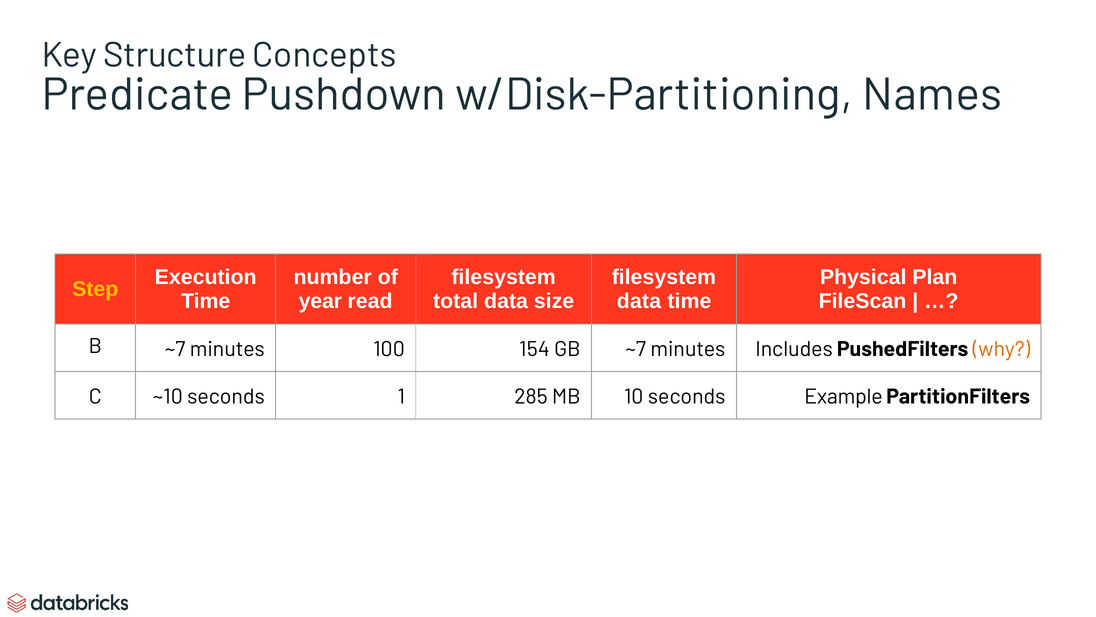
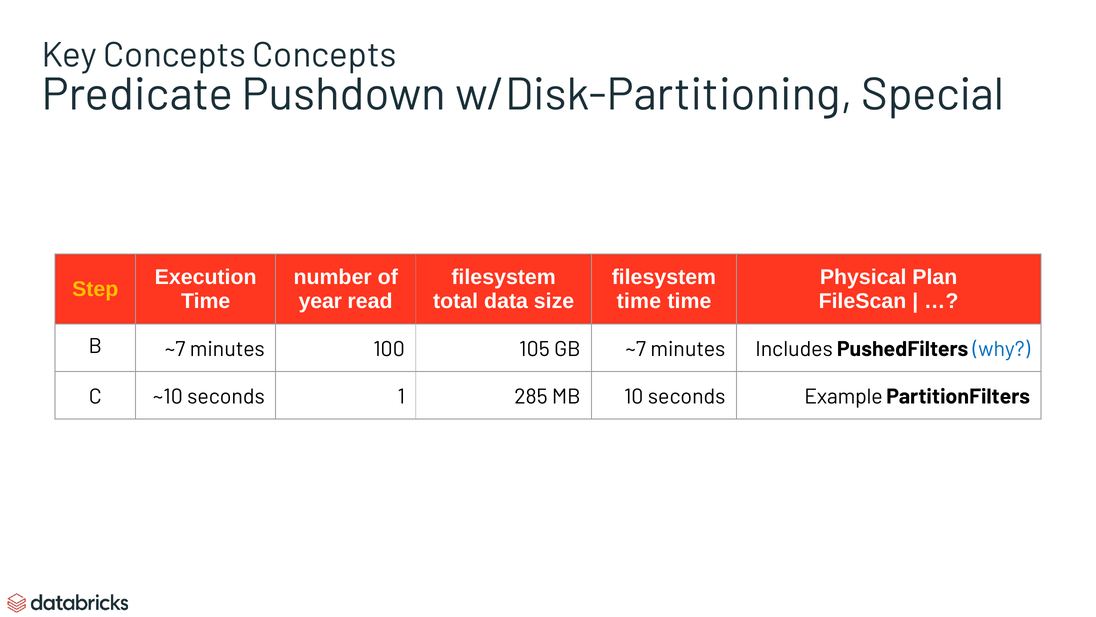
Key Structure: Structure -> Concepts
Names: Names -> Special
data at (639, 301): data -> time
154: 154 -> 105
why colour: orange -> blue
